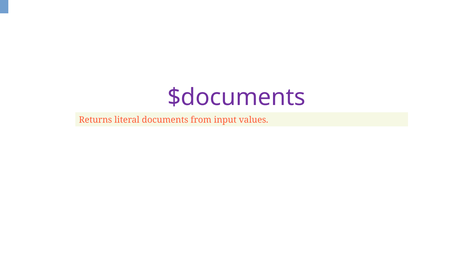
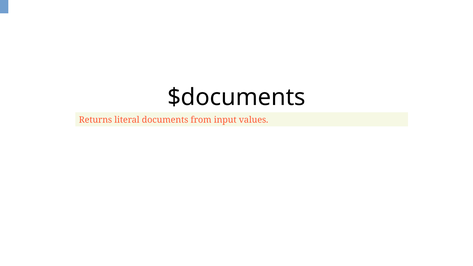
$documents colour: purple -> black
